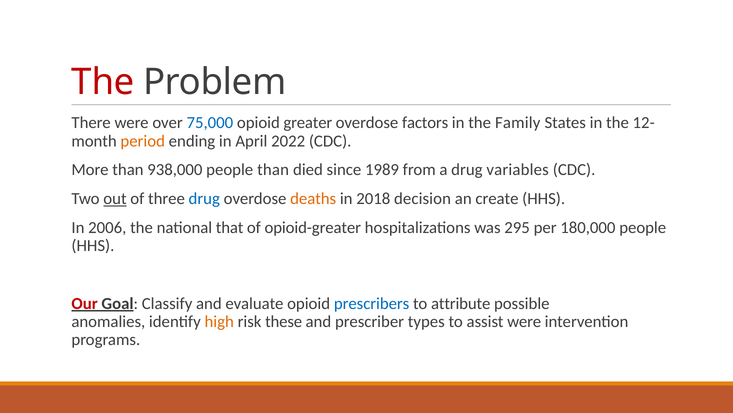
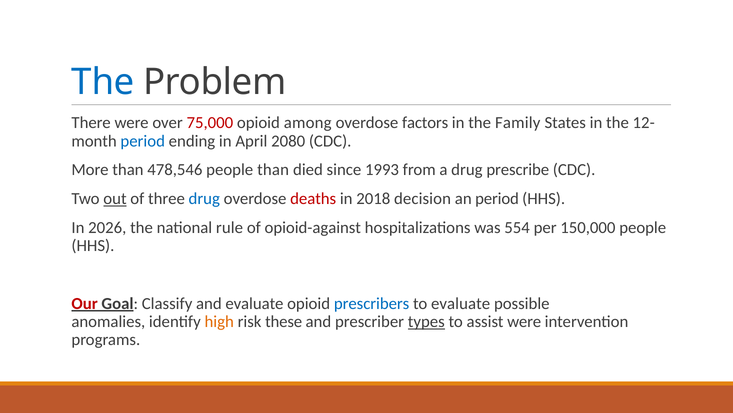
The at (103, 82) colour: red -> blue
75,000 colour: blue -> red
greater: greater -> among
period at (143, 141) colour: orange -> blue
2022: 2022 -> 2080
938,000: 938,000 -> 478,546
1989: 1989 -> 1993
variables: variables -> prescribe
deaths colour: orange -> red
an create: create -> period
2006: 2006 -> 2026
that: that -> rule
opioid-greater: opioid-greater -> opioid-against
295: 295 -> 554
180,000: 180,000 -> 150,000
to attribute: attribute -> evaluate
types underline: none -> present
